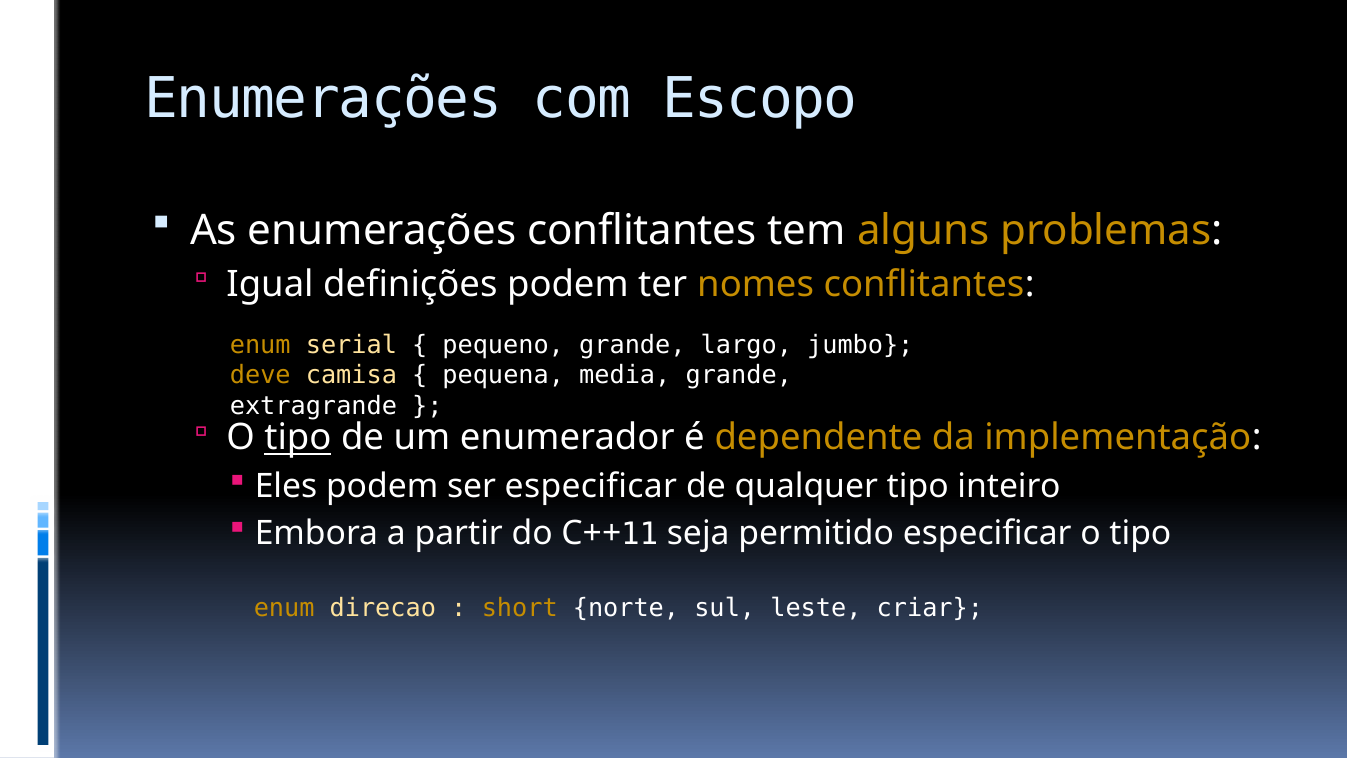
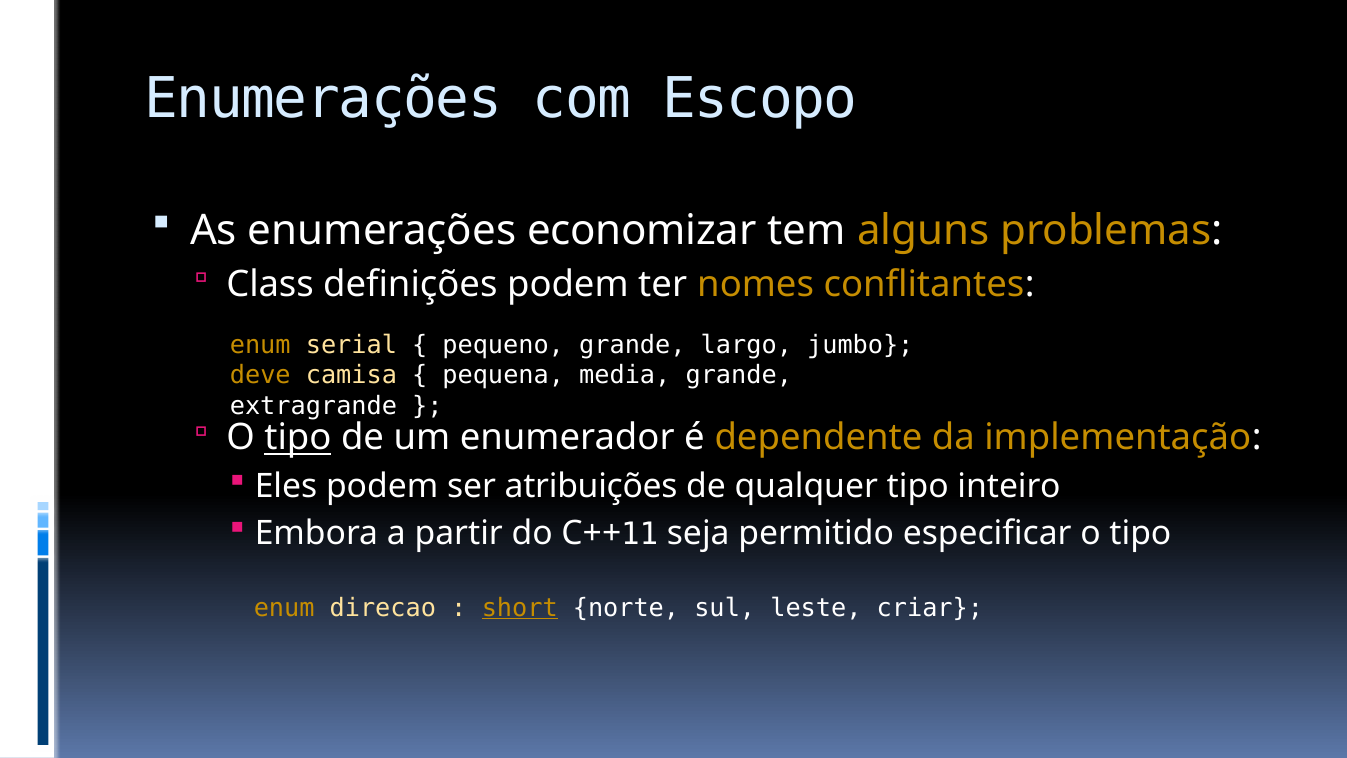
enumerações conflitantes: conflitantes -> economizar
Igual: Igual -> Class
ser especificar: especificar -> atribuições
short underline: none -> present
